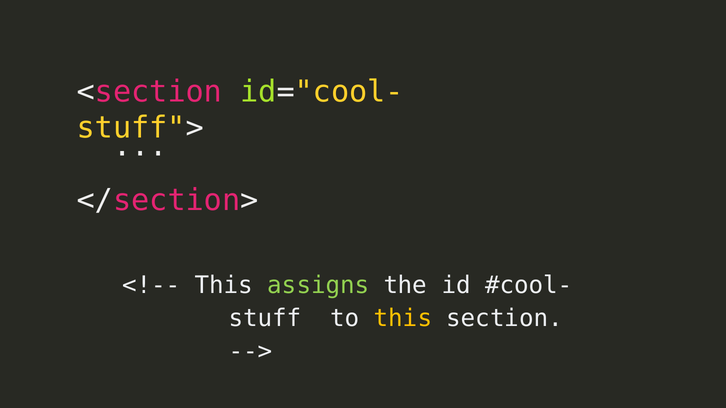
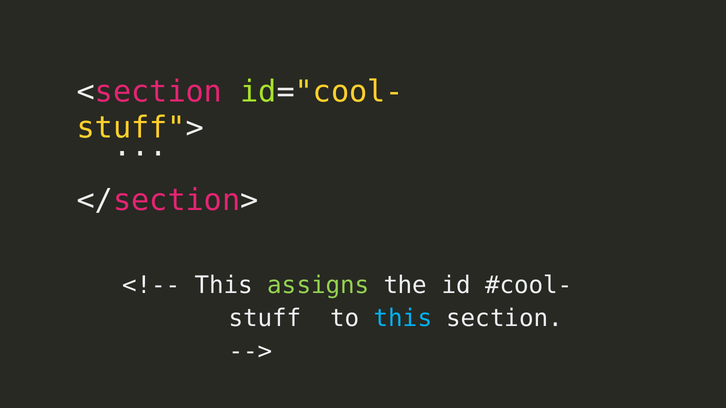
this at (403, 319) colour: yellow -> light blue
